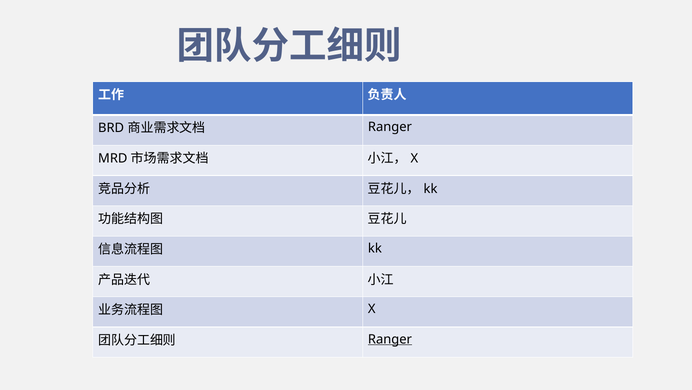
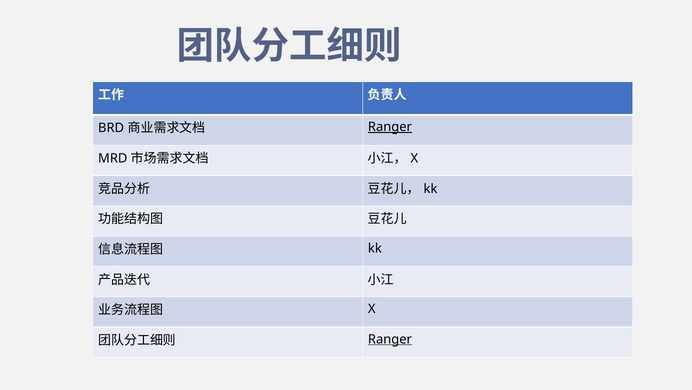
Ranger at (390, 127) underline: none -> present
